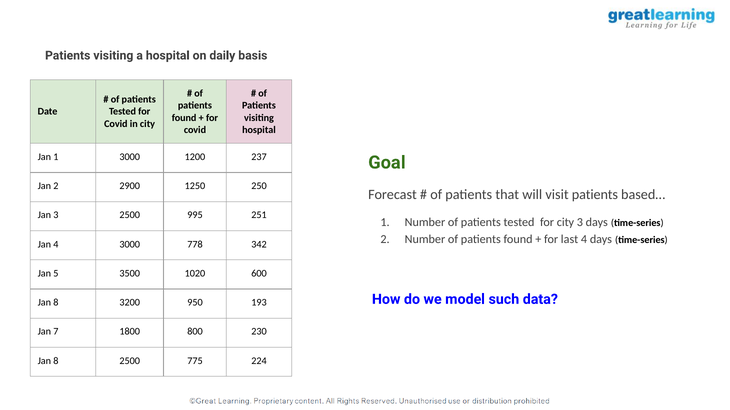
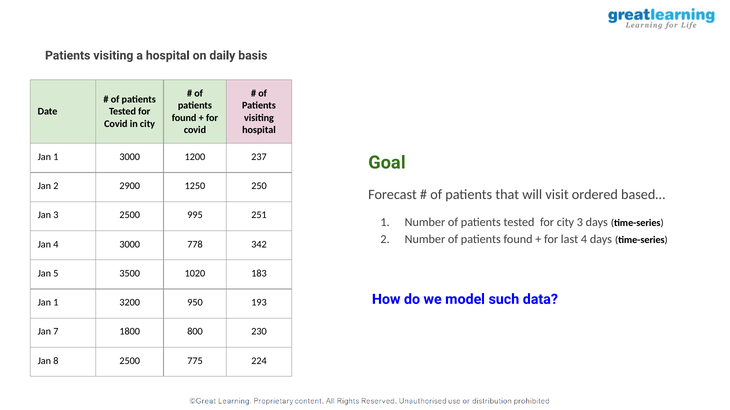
visit patients: patients -> ordered
600: 600 -> 183
8 at (56, 303): 8 -> 1
